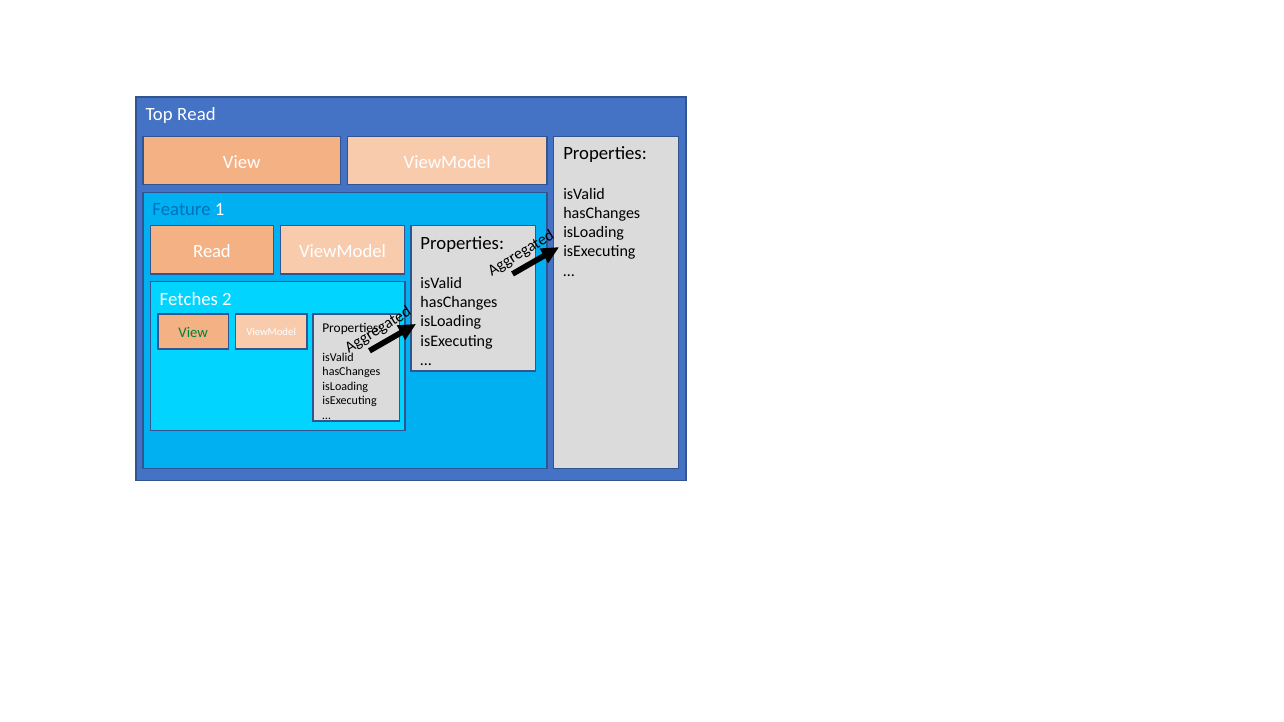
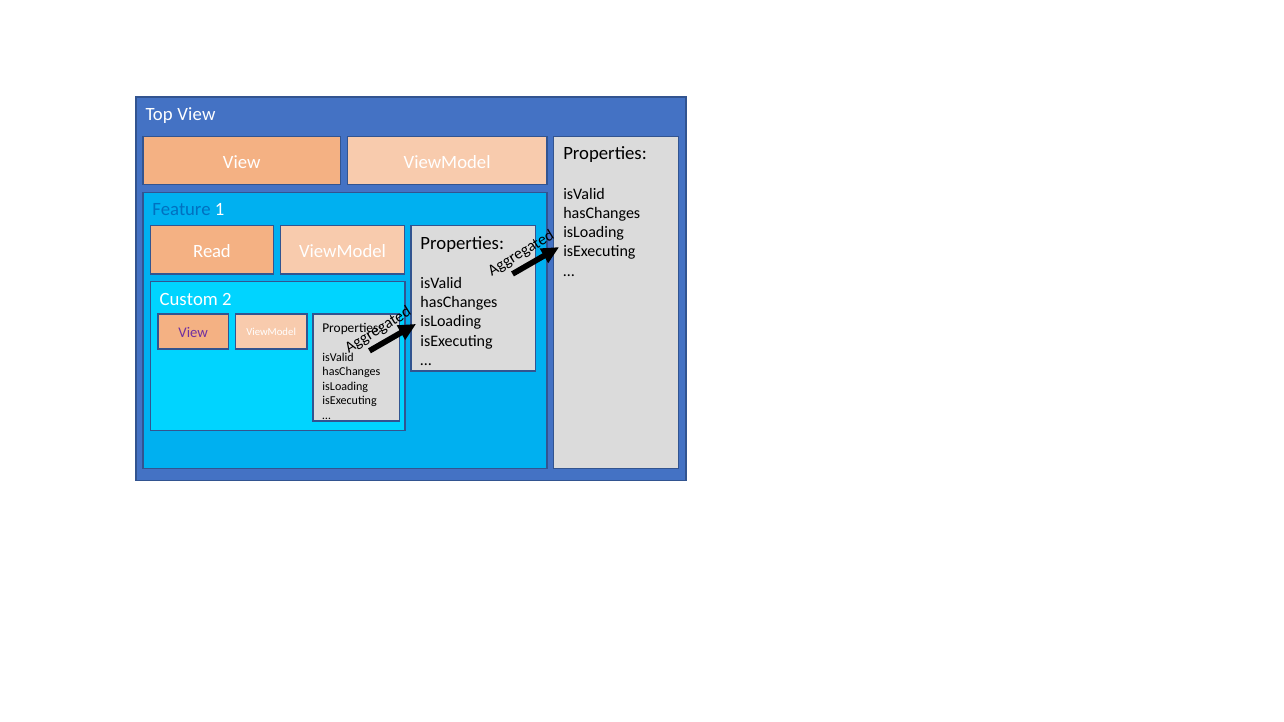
Top Read: Read -> View
Fetches: Fetches -> Custom
View at (193, 333) colour: green -> purple
